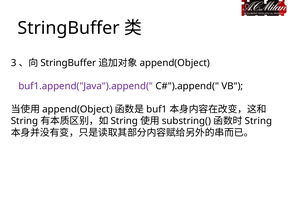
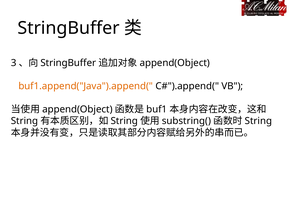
buf1.append("Java").append( colour: purple -> orange
